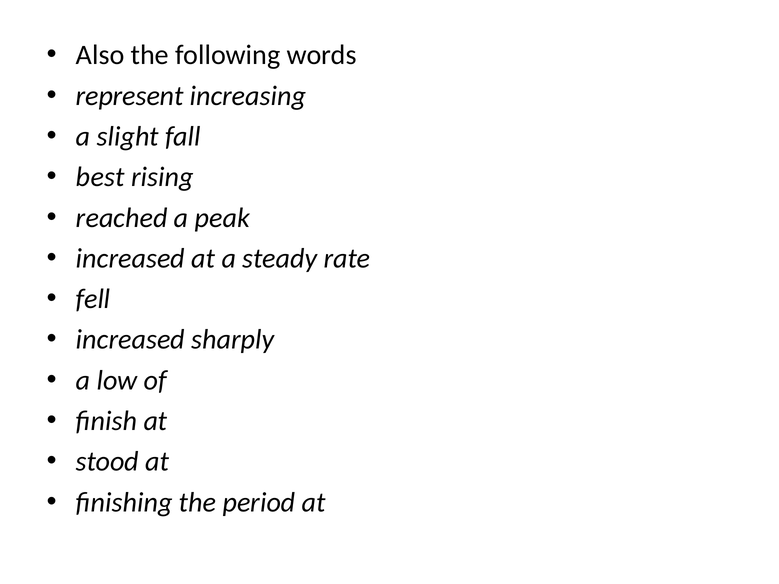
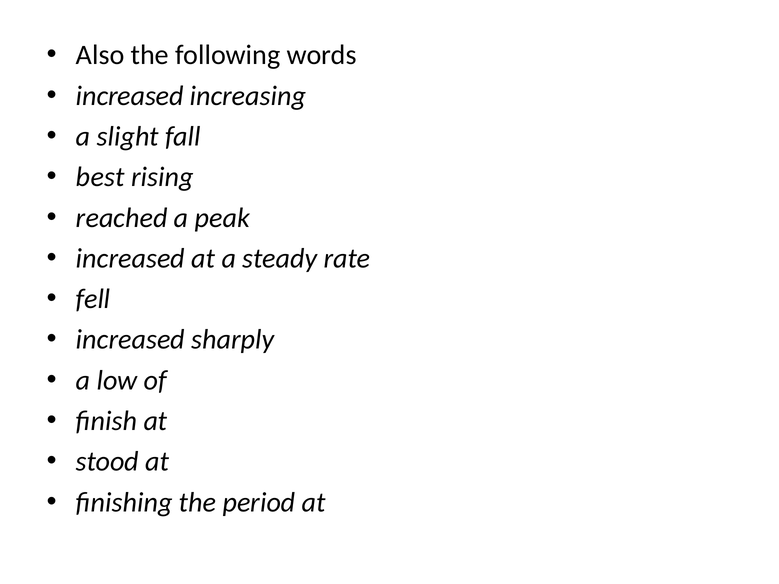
represent at (130, 96): represent -> increased
